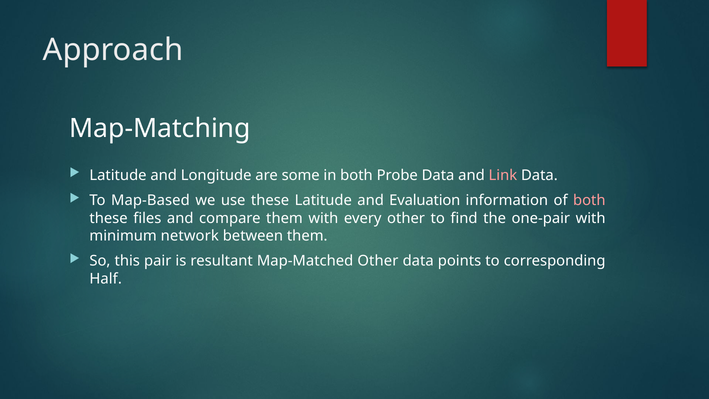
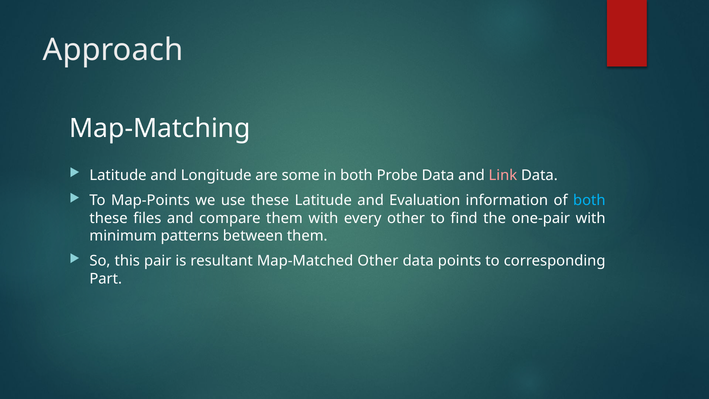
Map-Based: Map-Based -> Map-Points
both at (589, 200) colour: pink -> light blue
network: network -> patterns
Half: Half -> Part
